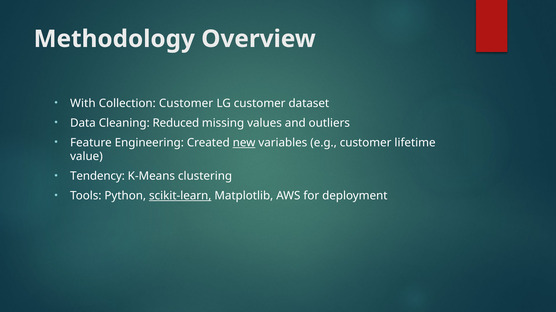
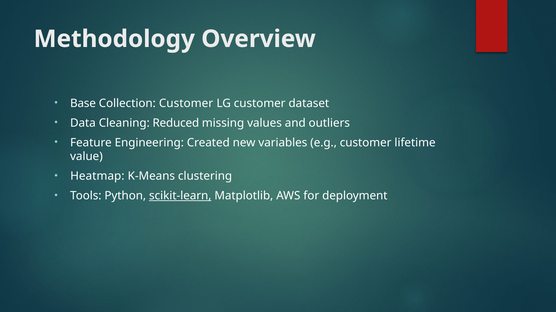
With: With -> Base
new underline: present -> none
Tendency: Tendency -> Heatmap
